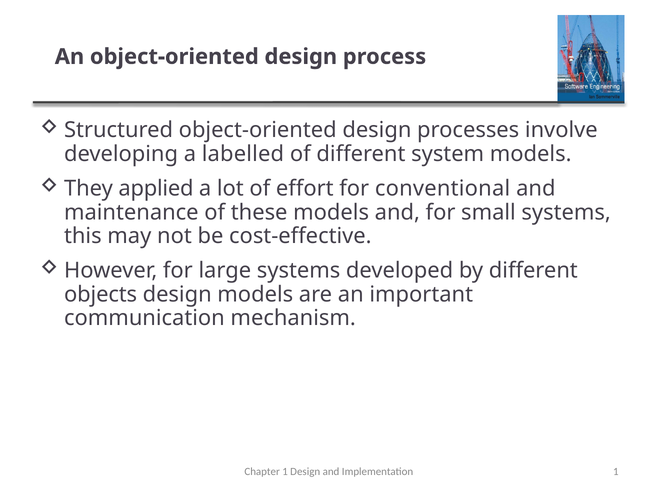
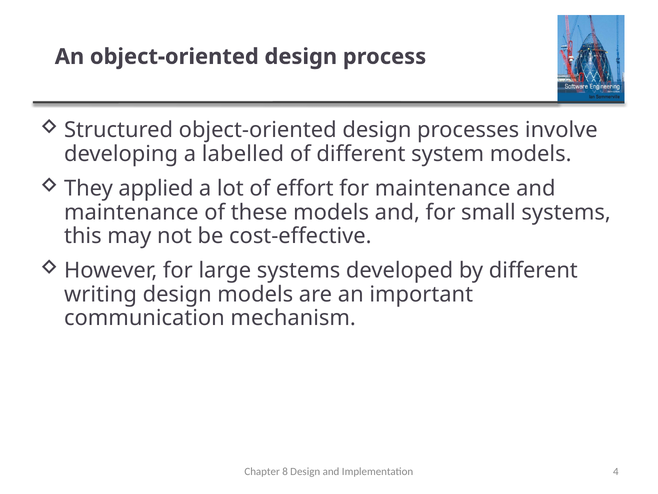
for conventional: conventional -> maintenance
objects: objects -> writing
Chapter 1: 1 -> 8
Implementation 1: 1 -> 4
